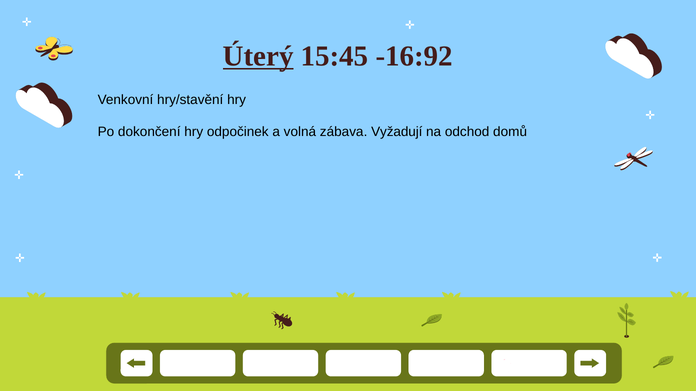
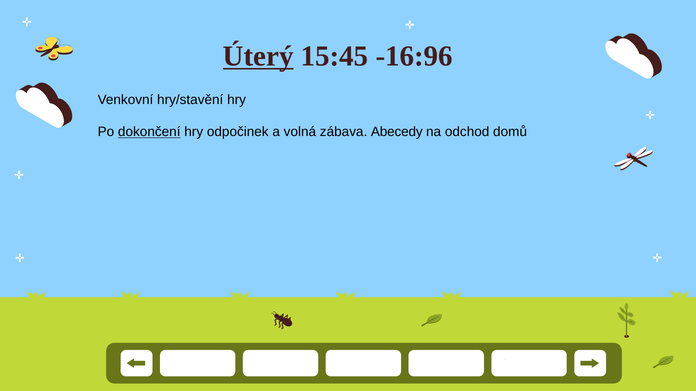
-16:92: -16:92 -> -16:96
dokončení underline: none -> present
Vyžadují: Vyžadují -> Abecedy
